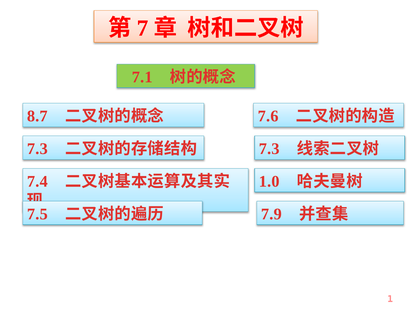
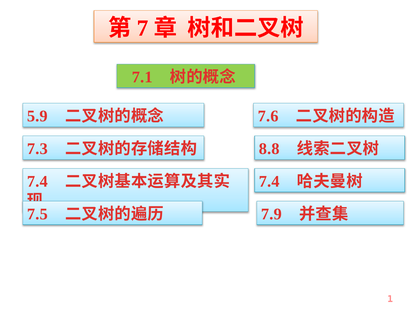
8.7: 8.7 -> 5.9
7.3 at (269, 149): 7.3 -> 8.8
1.0 at (269, 182): 1.0 -> 7.4
